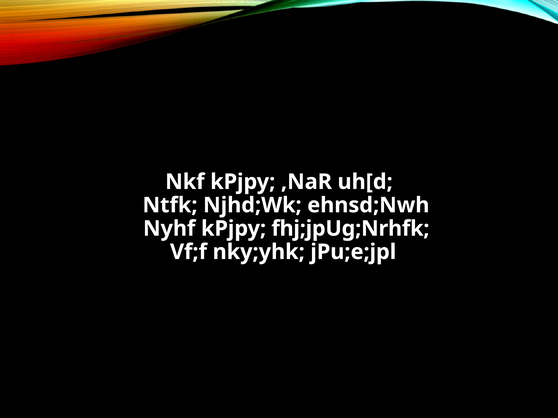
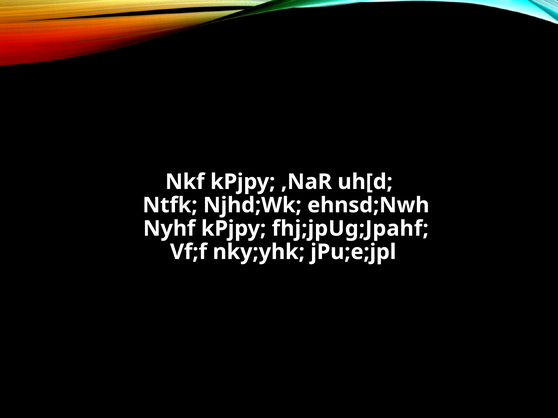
fhj;jpUg;Nrhfk: fhj;jpUg;Nrhfk -> fhj;jpUg;Jpahf
